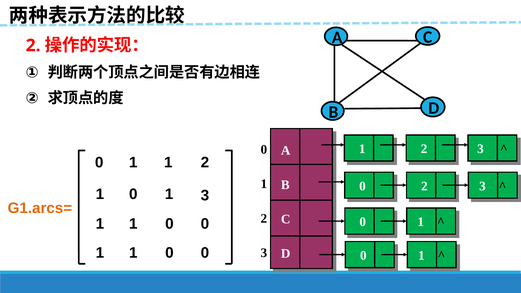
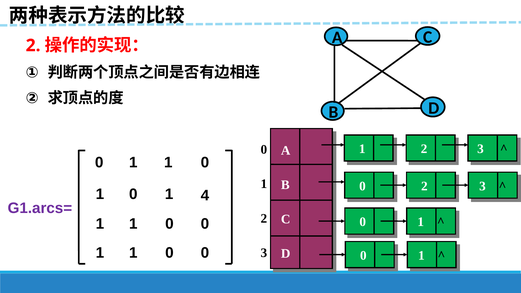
2 at (205, 163): 2 -> 0
1 3: 3 -> 4
G1.arcs= colour: orange -> purple
